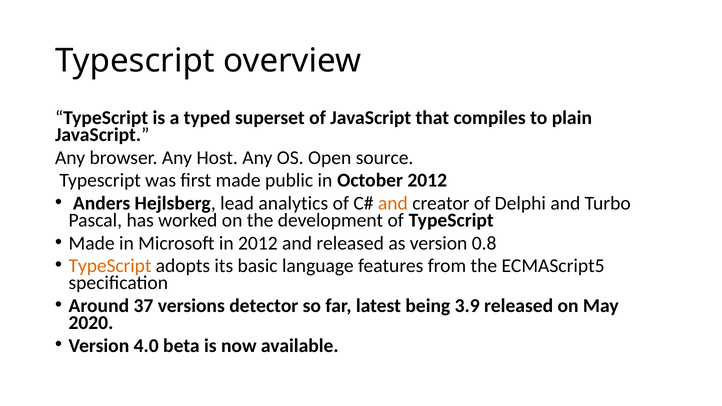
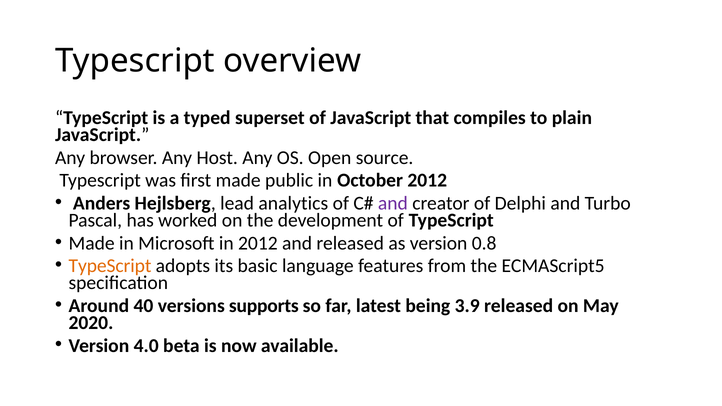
and at (393, 203) colour: orange -> purple
37: 37 -> 40
detector: detector -> supports
